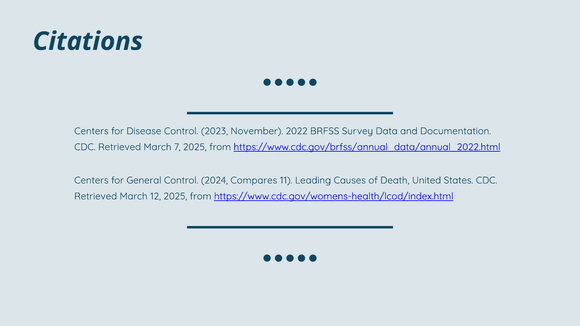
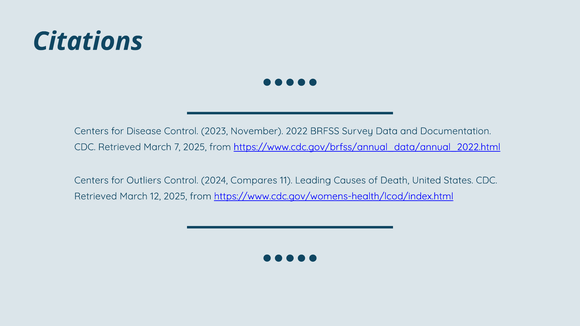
General: General -> Outliers
